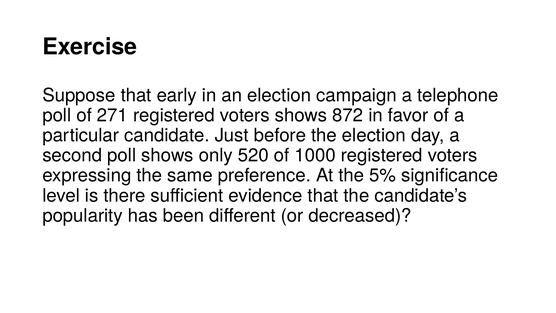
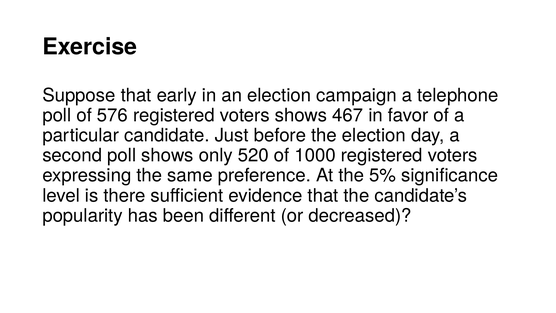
271: 271 -> 576
872: 872 -> 467
